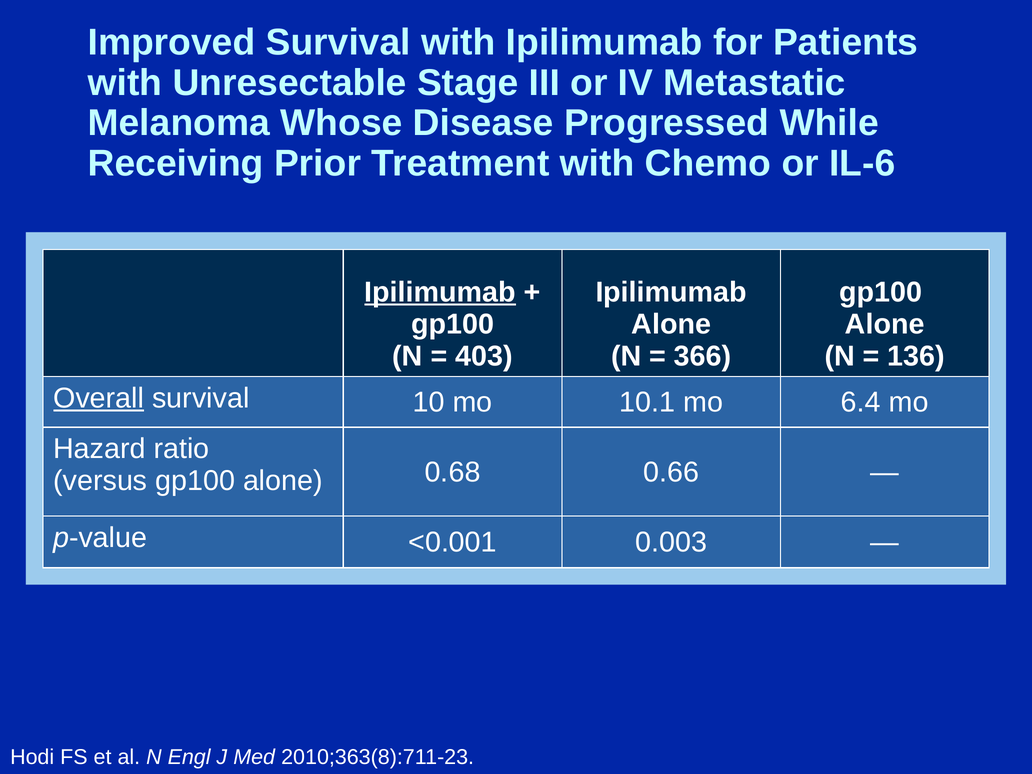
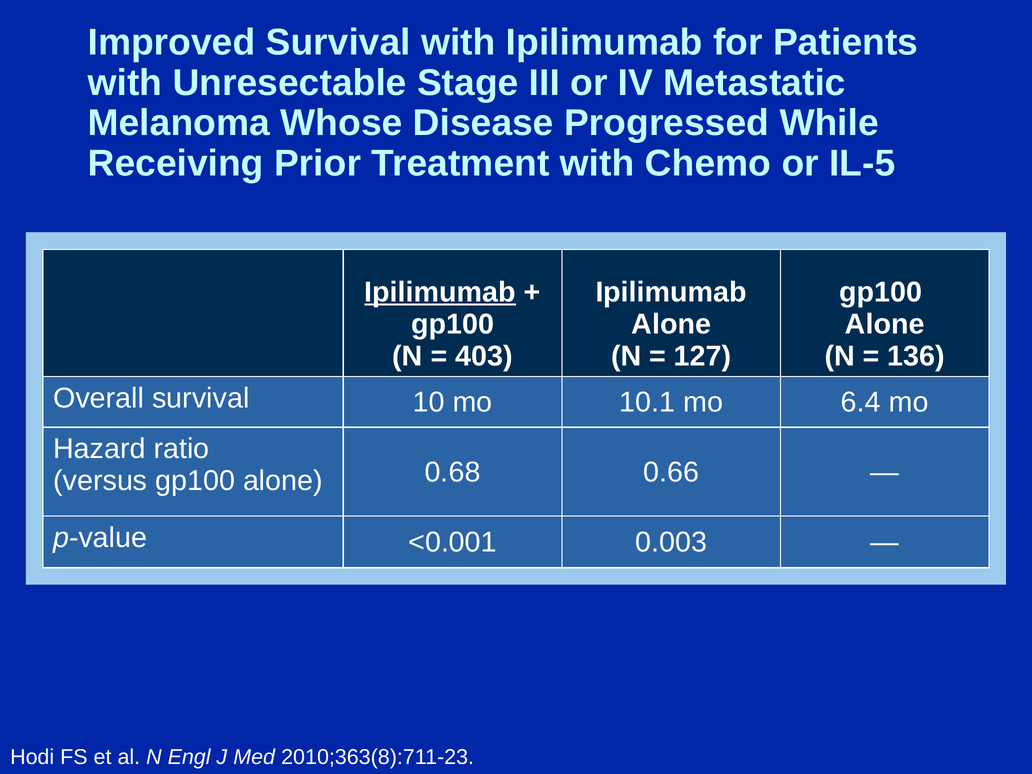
IL-6: IL-6 -> IL-5
366: 366 -> 127
Overall underline: present -> none
